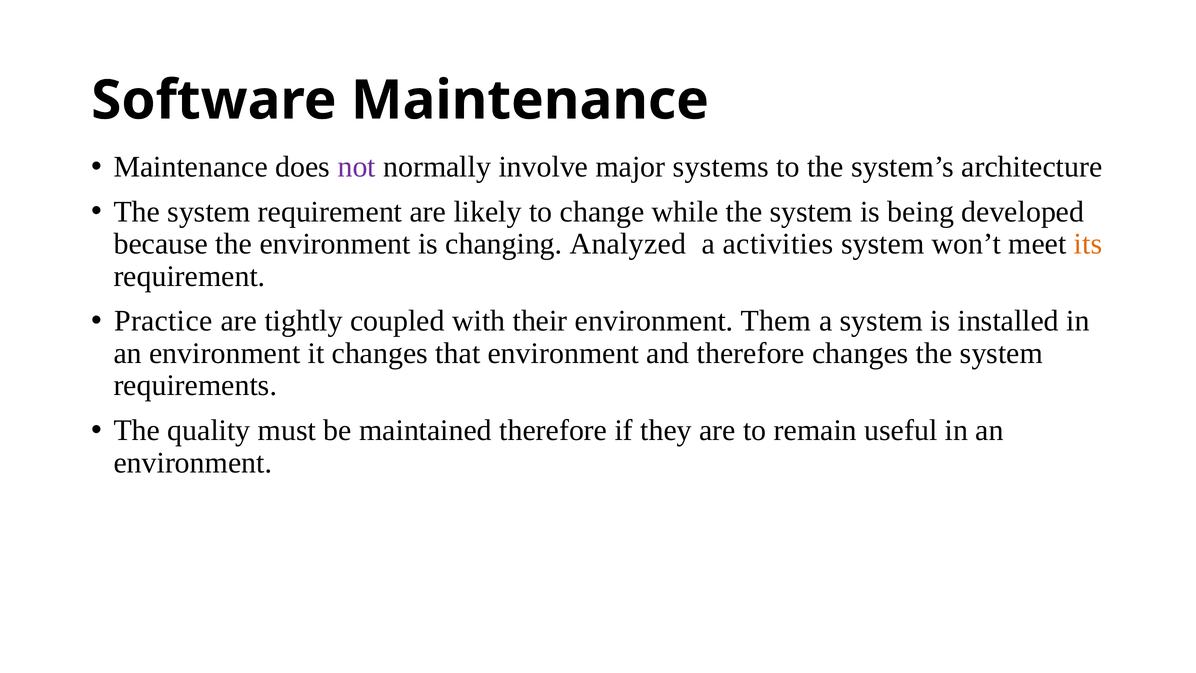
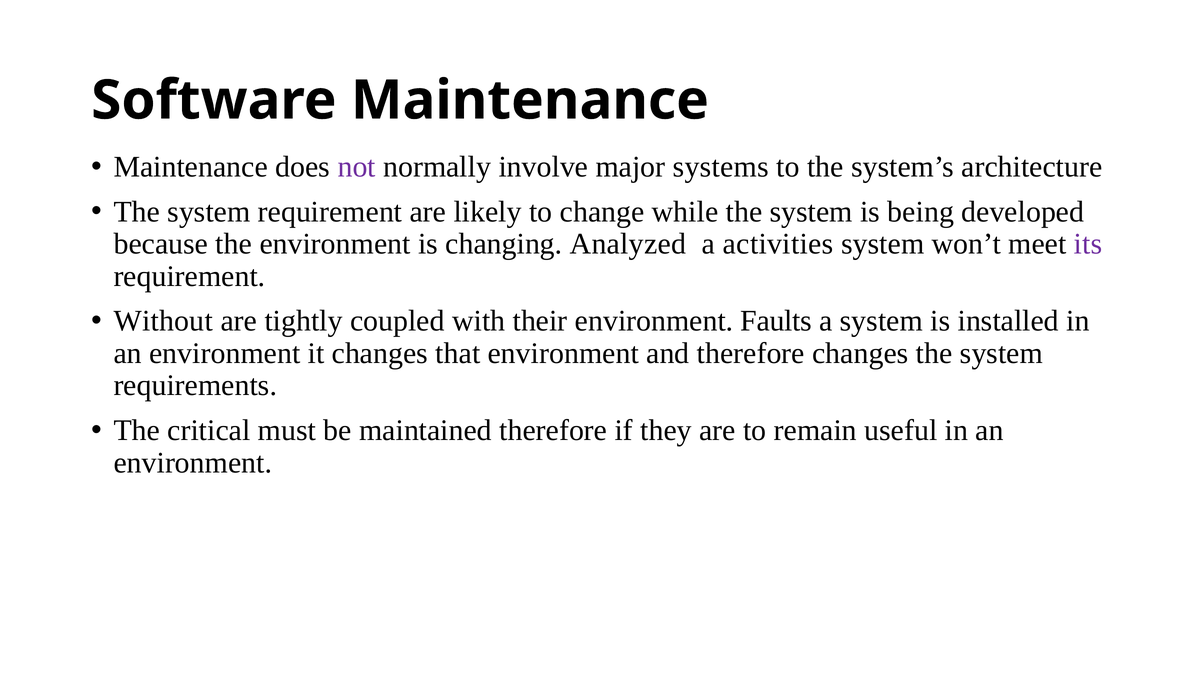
its colour: orange -> purple
Practice: Practice -> Without
Them: Them -> Faults
quality: quality -> critical
